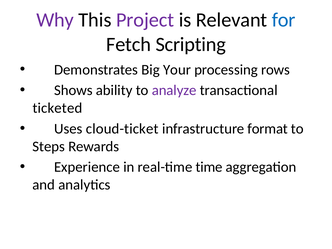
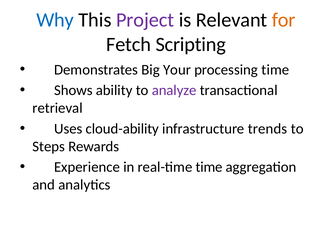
Why colour: purple -> blue
for colour: blue -> orange
processing rows: rows -> time
ticketed: ticketed -> retrieval
cloud-ticket: cloud-ticket -> cloud-ability
format: format -> trends
